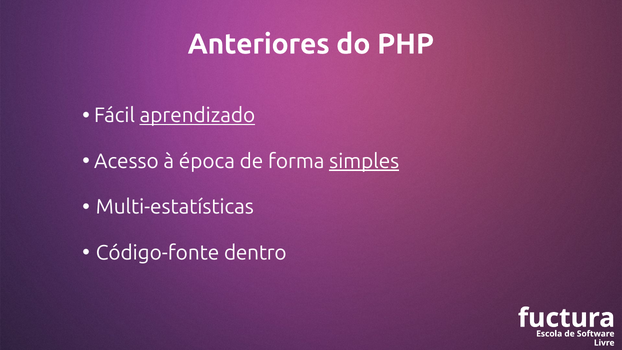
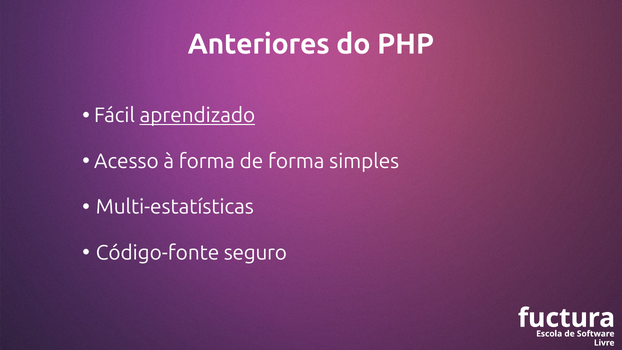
à época: época -> forma
simples underline: present -> none
dentro: dentro -> seguro
